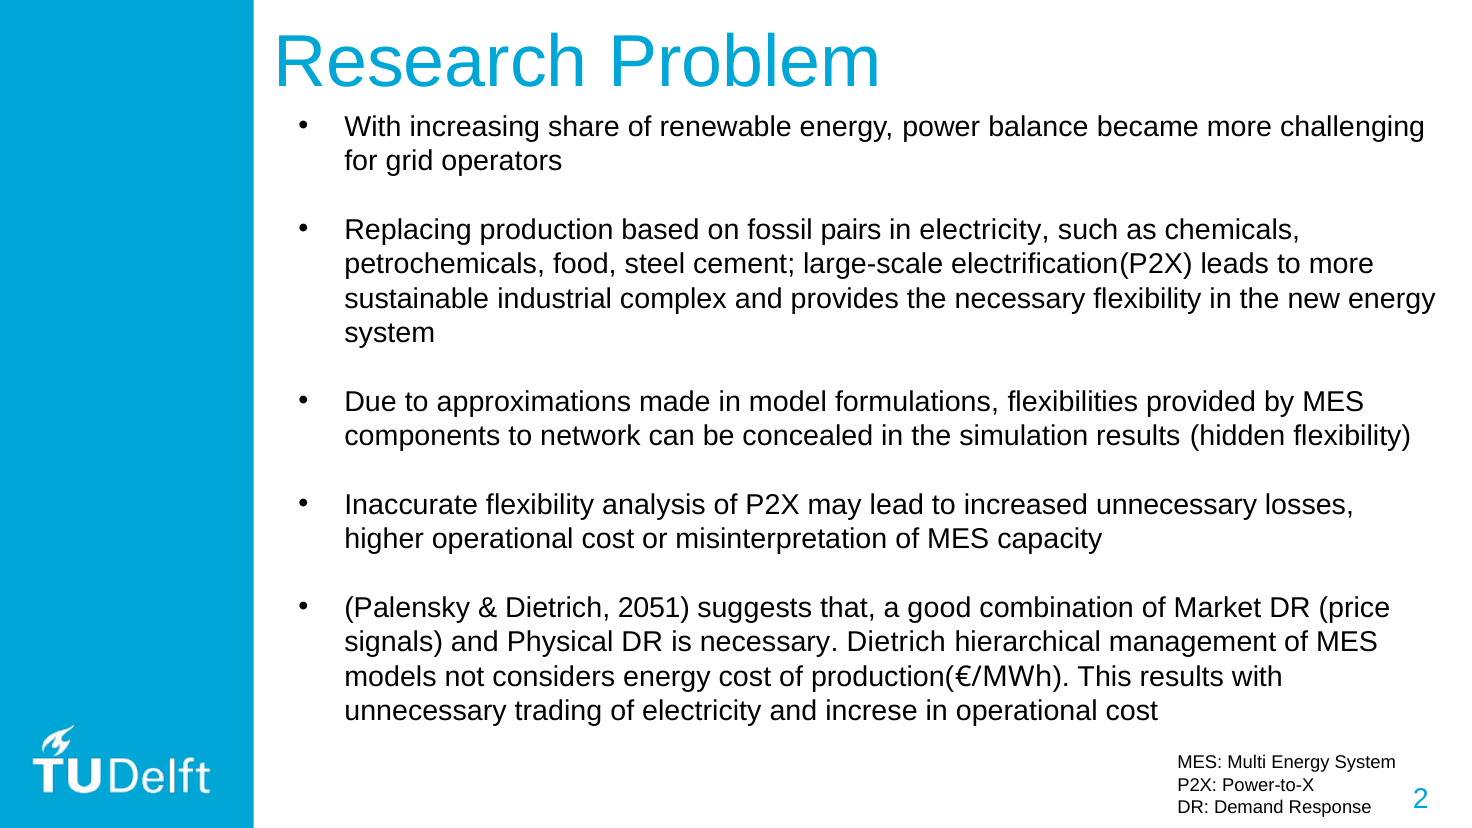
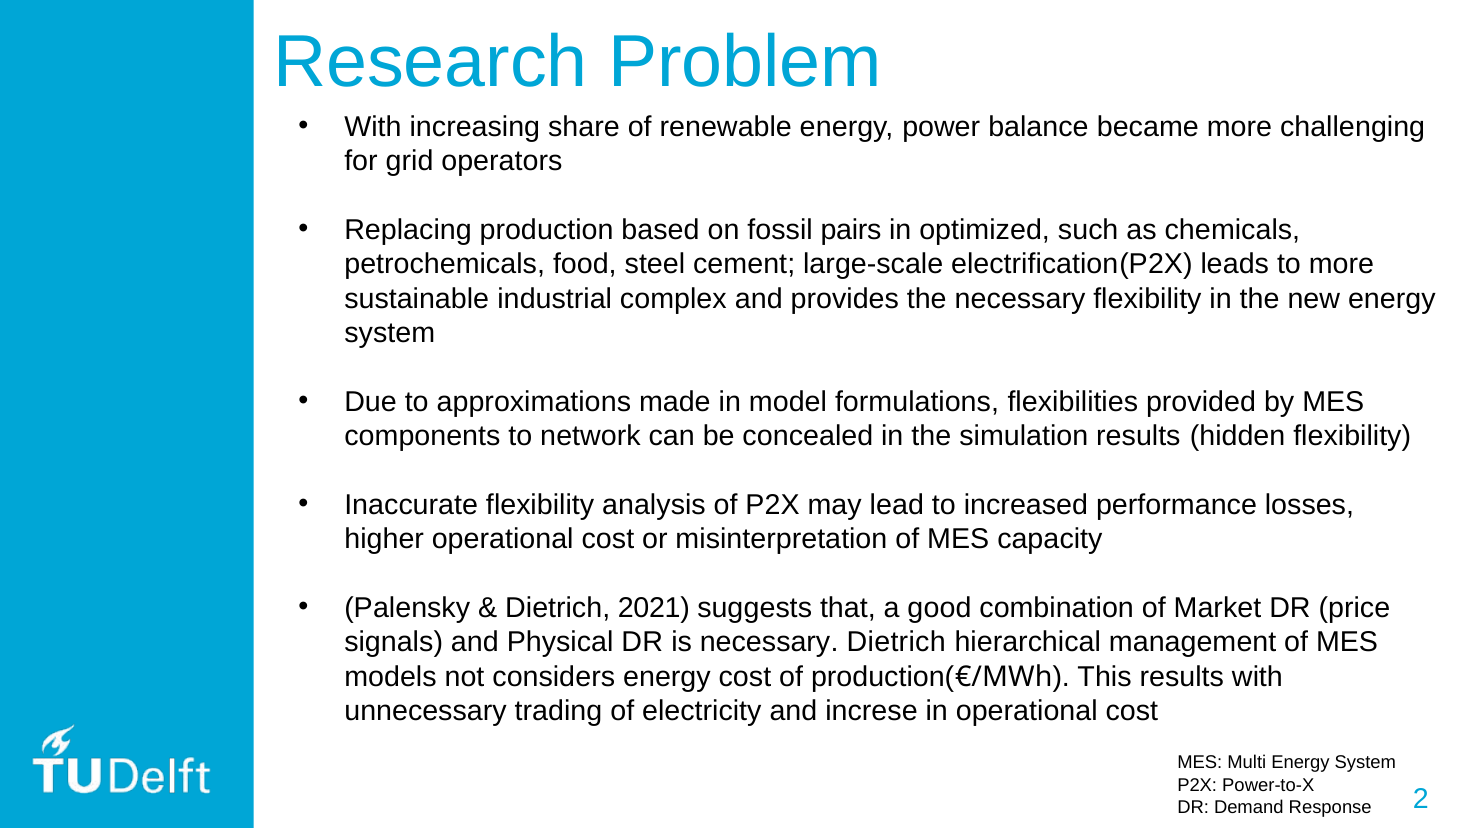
in electricity: electricity -> optimized
increased unnecessary: unnecessary -> performance
2051: 2051 -> 2021
